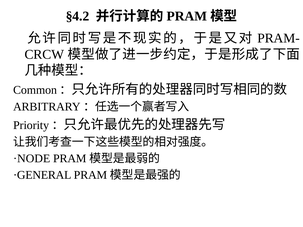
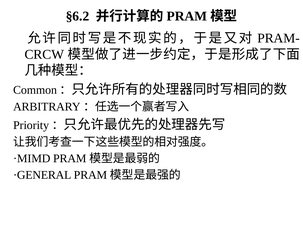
§4.2: §4.2 -> §6.2
·NODE: ·NODE -> ·MIMD
